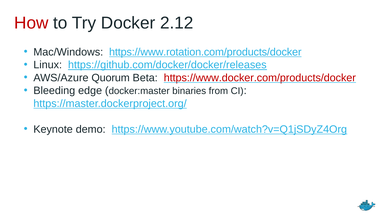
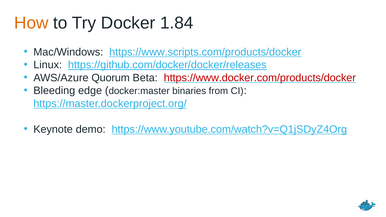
How colour: red -> orange
2.12: 2.12 -> 1.84
https://www.rotation.com/products/docker: https://www.rotation.com/products/docker -> https://www.scripts.com/products/docker
